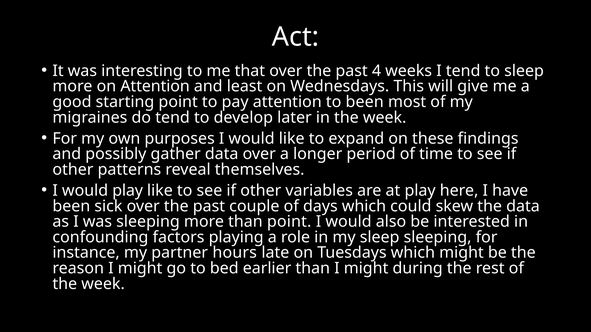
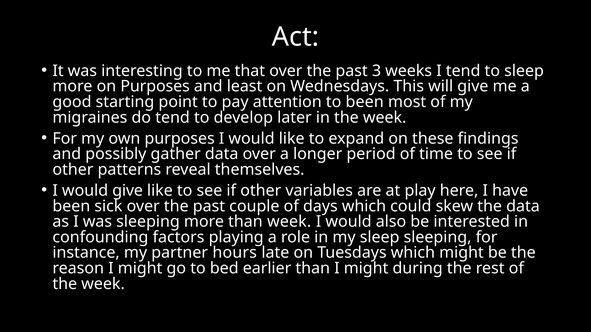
4: 4 -> 3
on Attention: Attention -> Purposes
would play: play -> give
than point: point -> week
